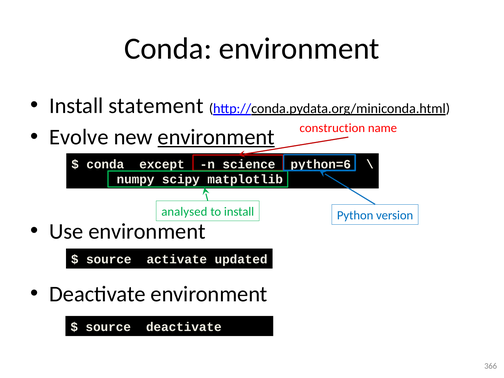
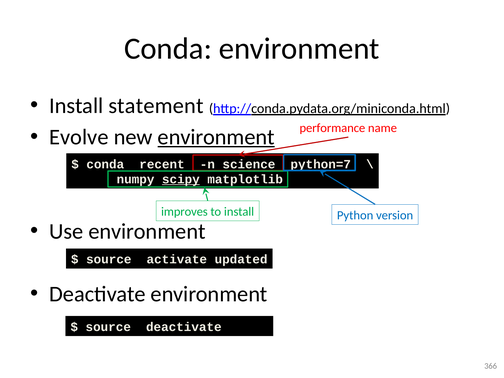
construction: construction -> performance
except: except -> recent
python=6: python=6 -> python=7
scipy underline: none -> present
analysed: analysed -> improves
